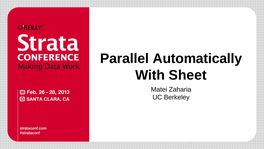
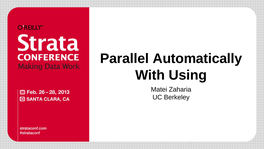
Sheet: Sheet -> Using
